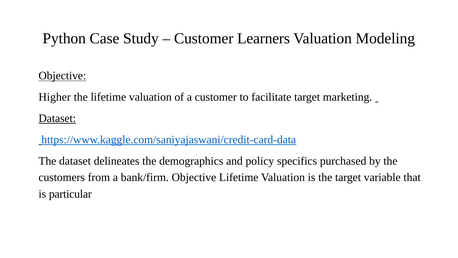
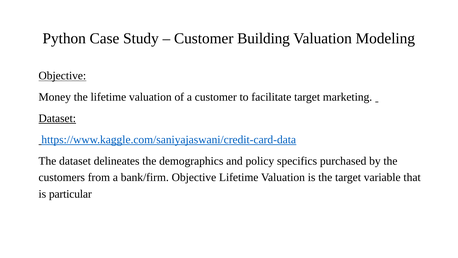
Learners: Learners -> Building
Higher: Higher -> Money
